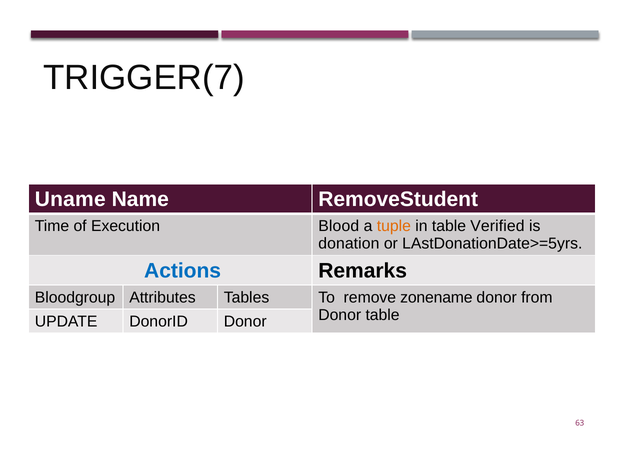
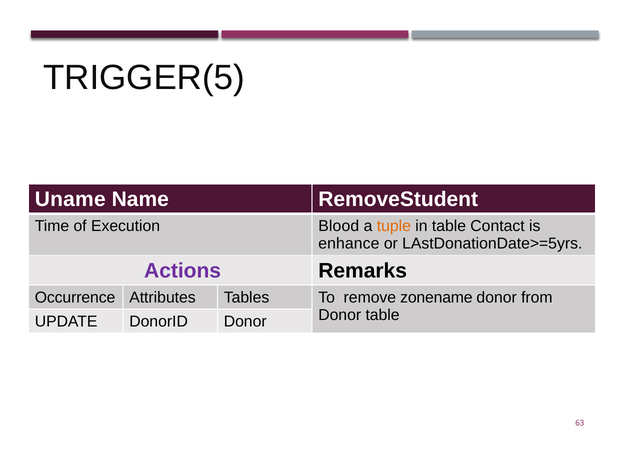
TRIGGER(7: TRIGGER(7 -> TRIGGER(5
Verified: Verified -> Contact
donation: donation -> enhance
Actions colour: blue -> purple
Bloodgroup: Bloodgroup -> Occurrence
